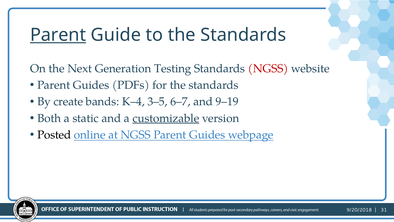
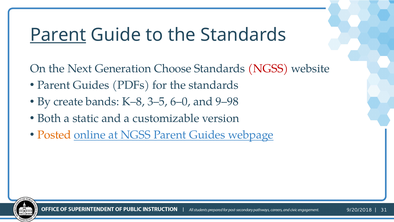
Testing: Testing -> Choose
K–4: K–4 -> K–8
6–7: 6–7 -> 6–0
9–19: 9–19 -> 9–98
customizable underline: present -> none
Posted colour: black -> orange
